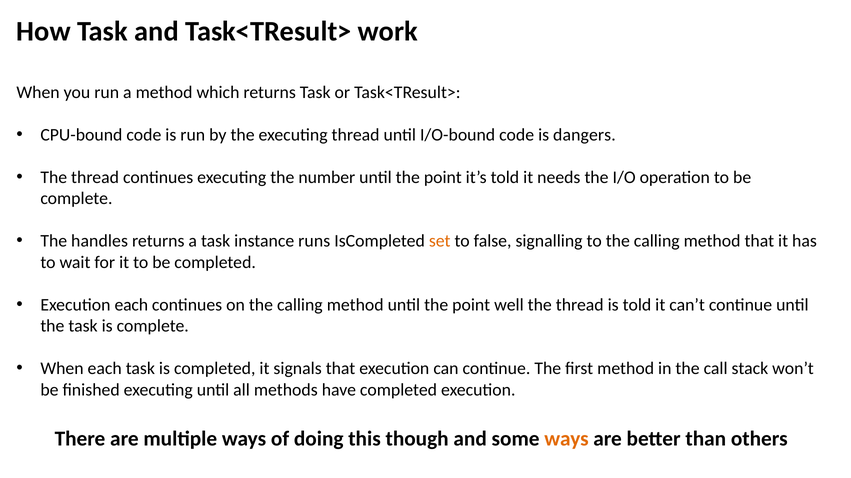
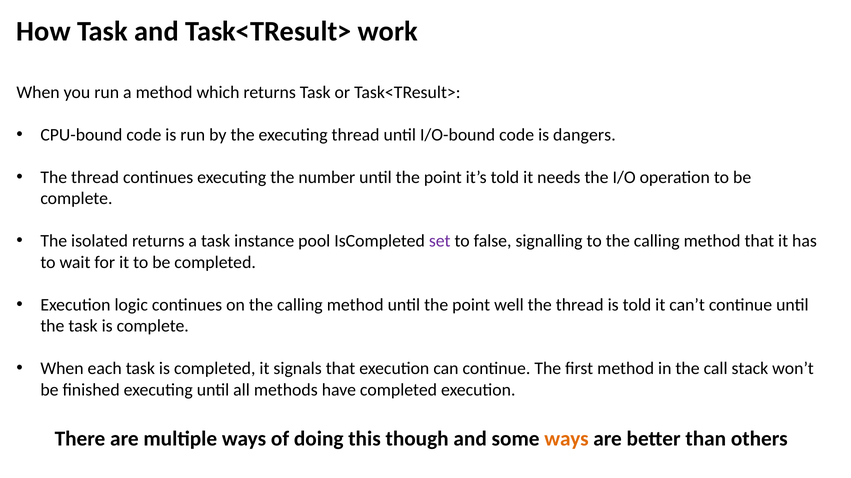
handles: handles -> isolated
runs: runs -> pool
set colour: orange -> purple
Execution each: each -> logic
